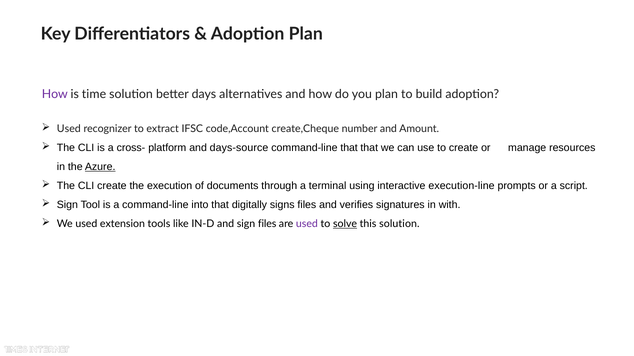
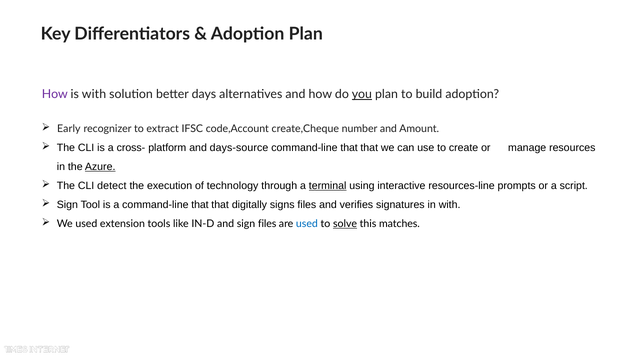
is time: time -> with
you underline: none -> present
Used at (69, 129): Used -> Early
CLI create: create -> detect
documents: documents -> technology
terminal underline: none -> present
execution-line: execution-line -> resources-line
a command-line into: into -> that
used at (307, 224) colour: purple -> blue
this solution: solution -> matches
